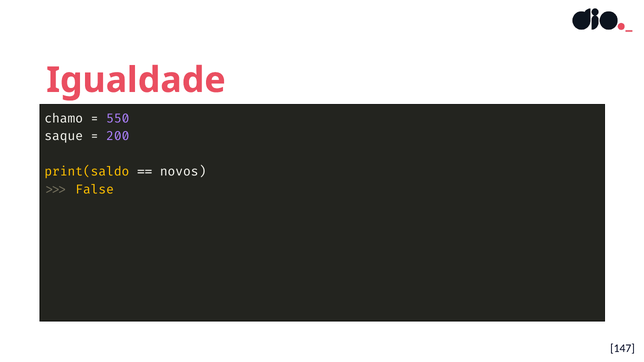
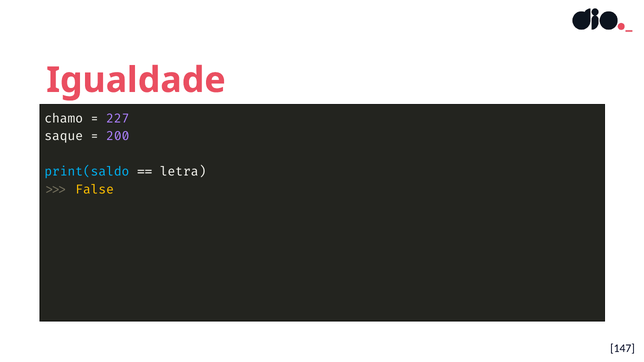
550: 550 -> 227
print(saldo colour: yellow -> light blue
novos: novos -> letra
